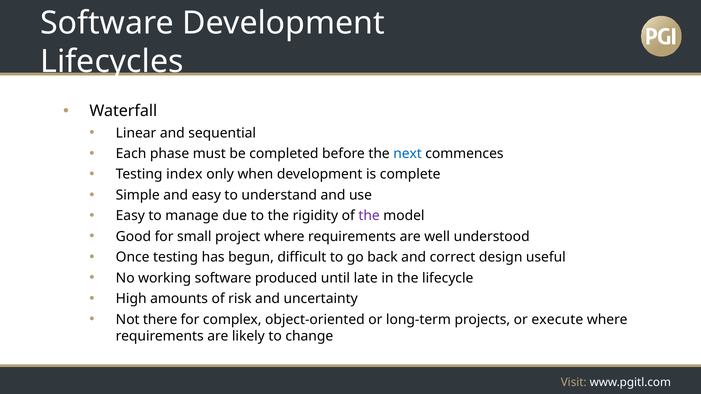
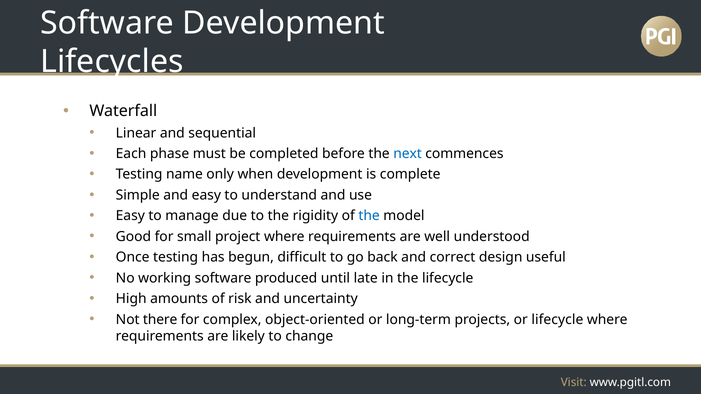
index: index -> name
the at (369, 216) colour: purple -> blue
or execute: execute -> lifecycle
